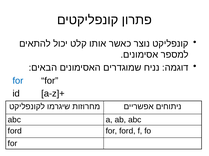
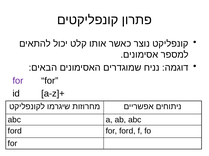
for at (18, 81) colour: blue -> purple
